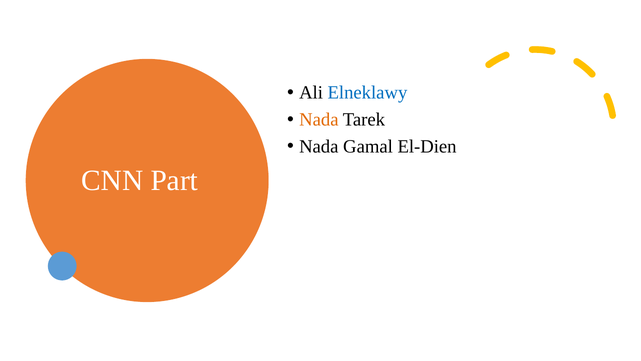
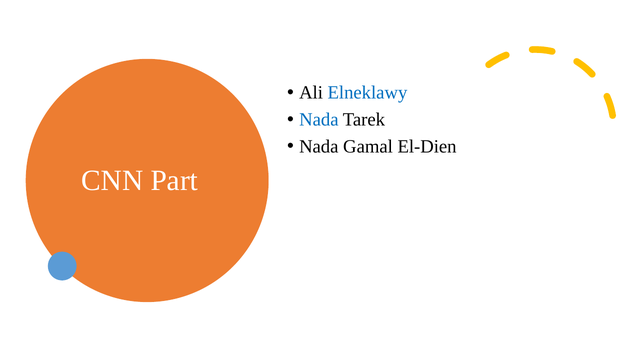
Nada at (319, 119) colour: orange -> blue
